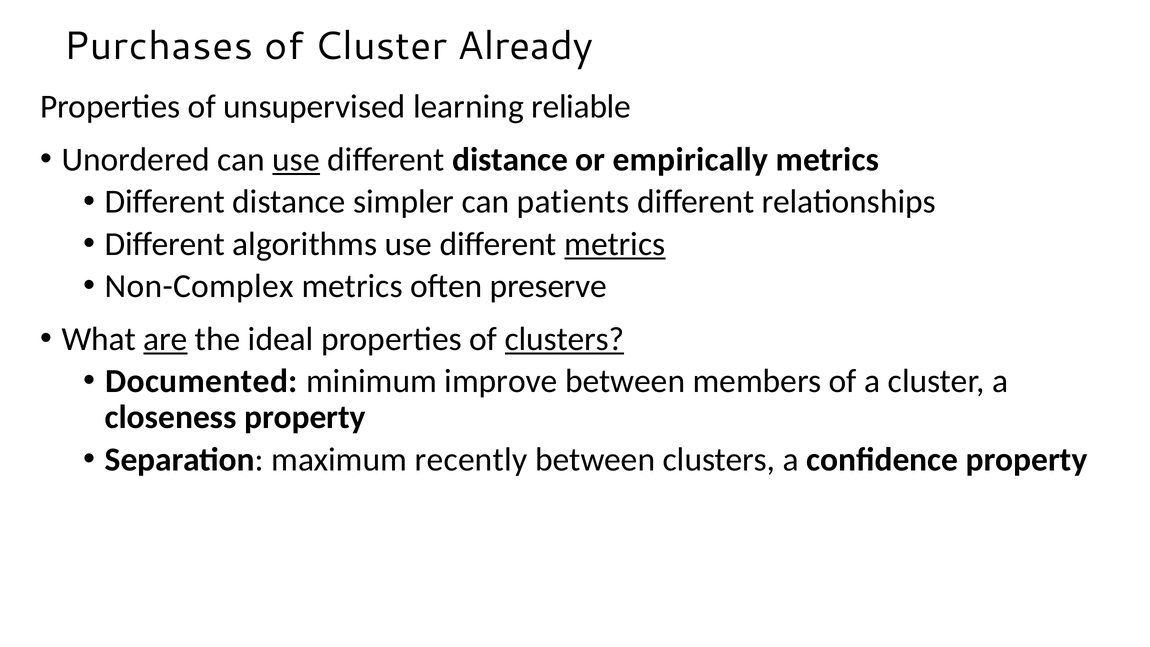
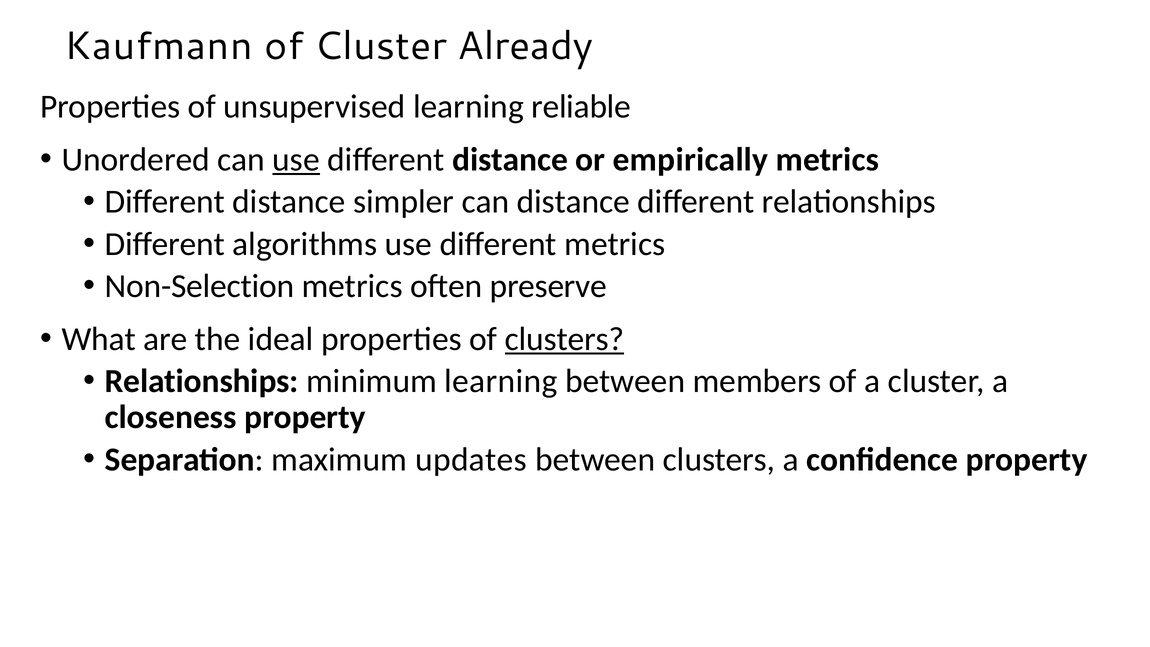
Purchases: Purchases -> Kaufmann
can patients: patients -> distance
metrics at (615, 244) underline: present -> none
Non-Complex: Non-Complex -> Non-Selection
are underline: present -> none
Documented at (201, 381): Documented -> Relationships
minimum improve: improve -> learning
recently: recently -> updates
